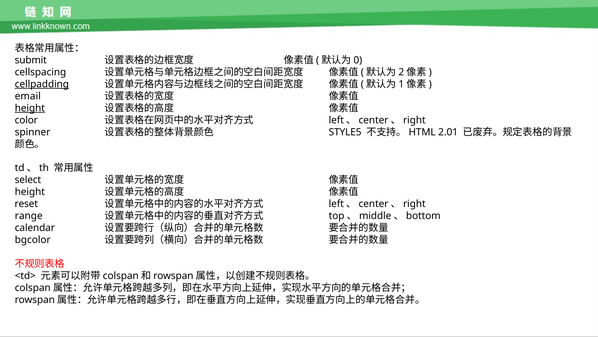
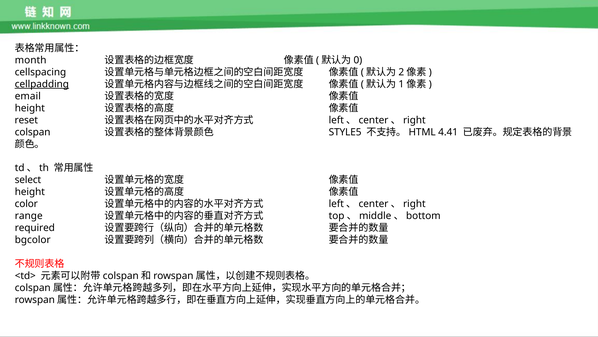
submit: submit -> month
height at (30, 108) underline: present -> none
color: color -> reset
spinner: spinner -> colspan
2.01: 2.01 -> 4.41
reset: reset -> color
calendar: calendar -> required
